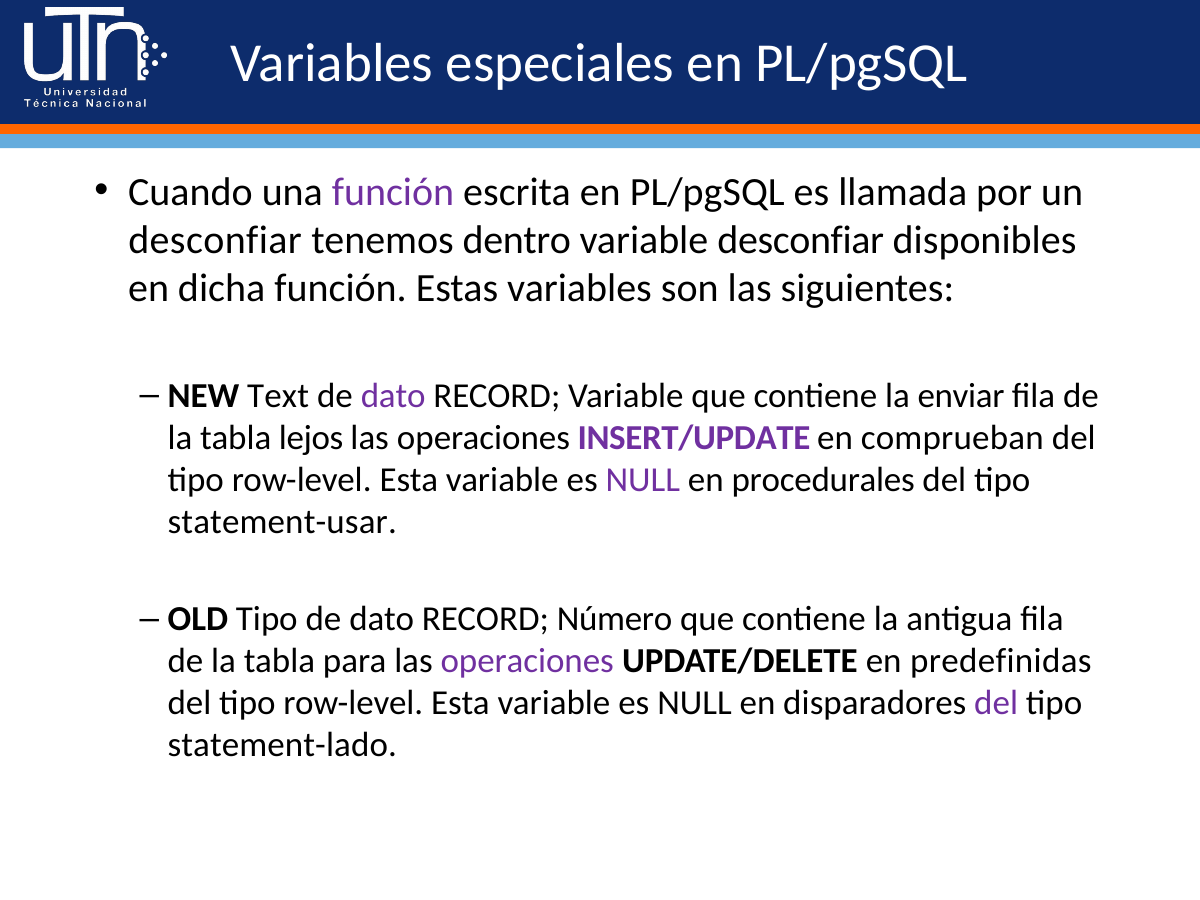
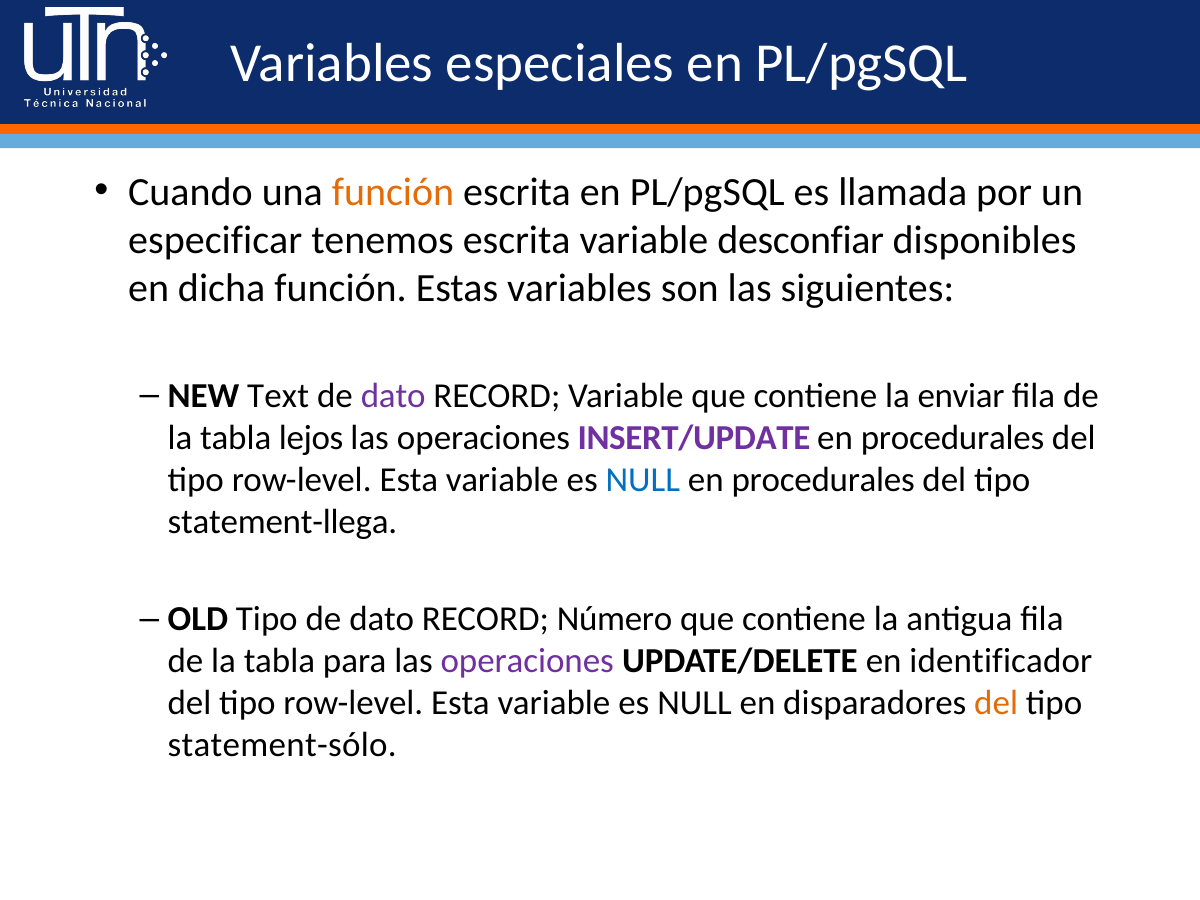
función at (393, 192) colour: purple -> orange
desconfiar at (215, 240): desconfiar -> especificar
tenemos dentro: dentro -> escrita
comprueban at (952, 437): comprueban -> procedurales
NULL at (643, 479) colour: purple -> blue
statement-usar: statement-usar -> statement-llega
predefinidas: predefinidas -> identificador
del at (996, 703) colour: purple -> orange
statement-lado: statement-lado -> statement-sólo
